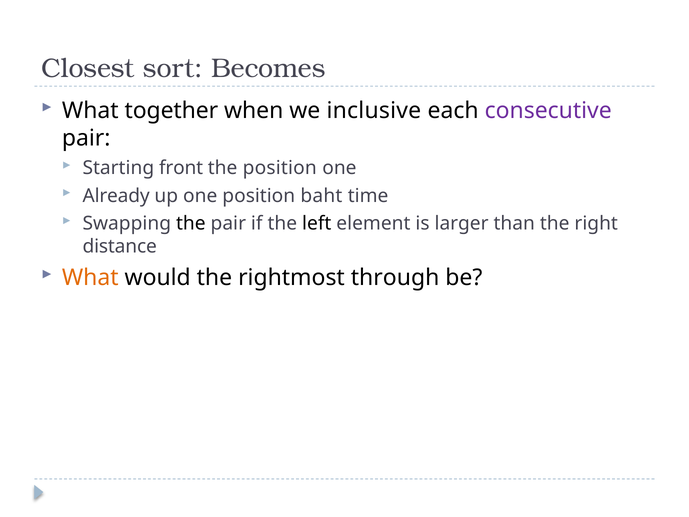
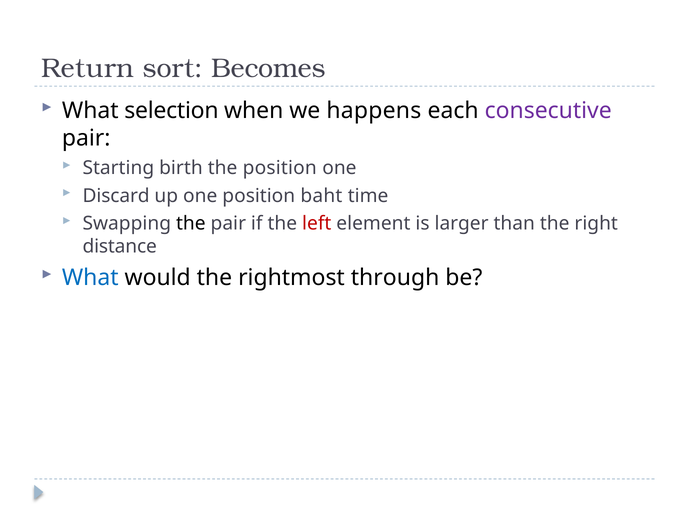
Closest: Closest -> Return
together: together -> selection
inclusive: inclusive -> happens
front: front -> birth
Already: Already -> Discard
left colour: black -> red
What at (90, 278) colour: orange -> blue
